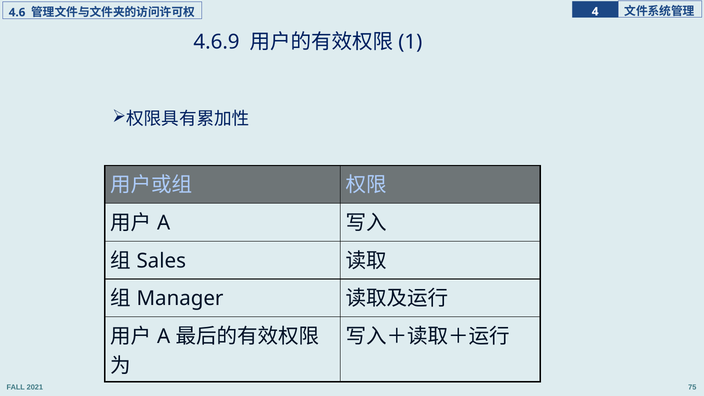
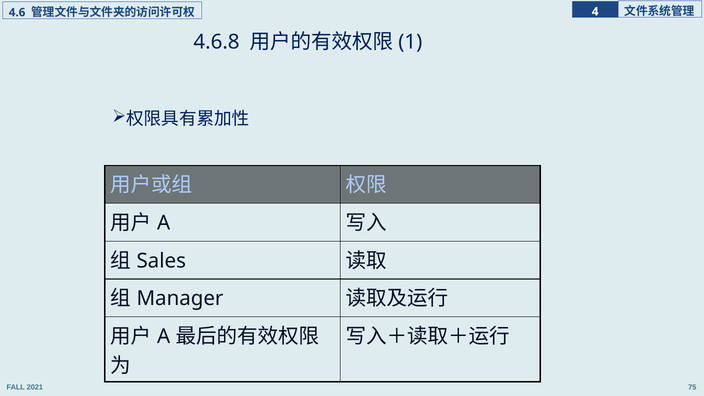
4.6.9: 4.6.9 -> 4.6.8
